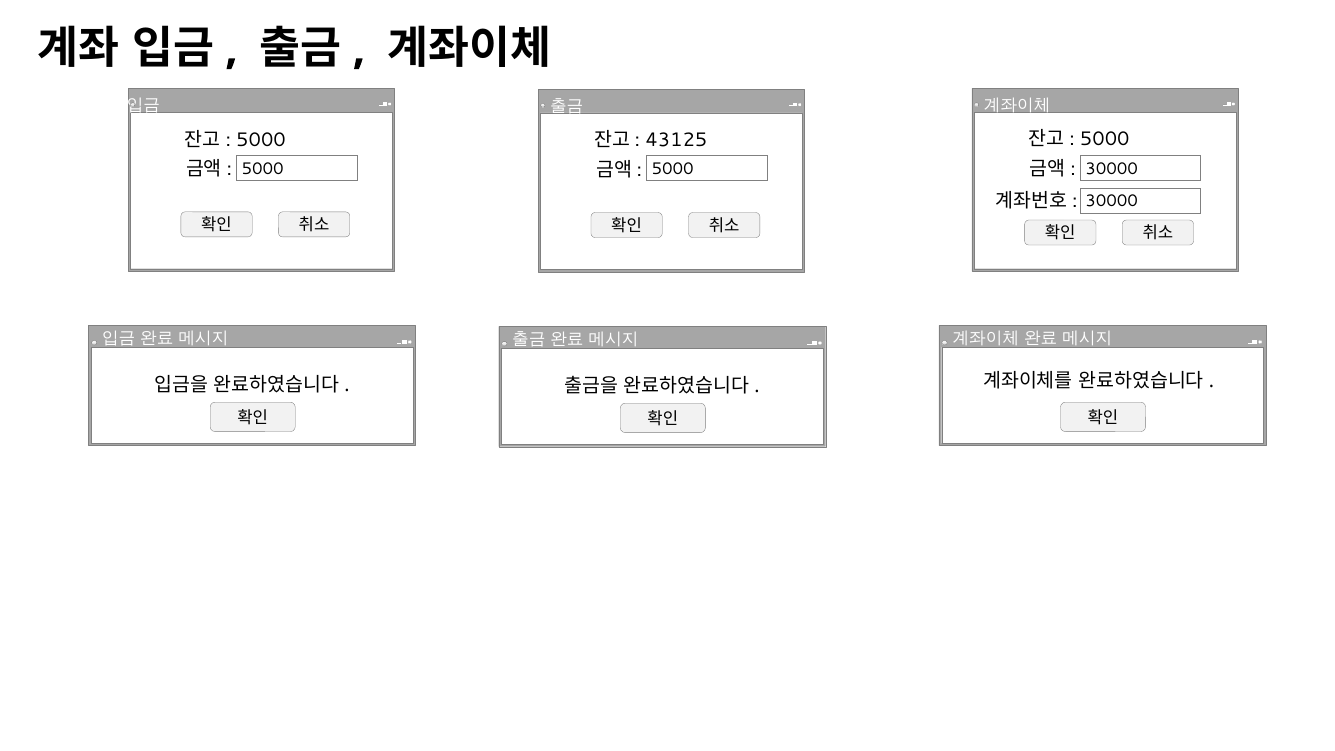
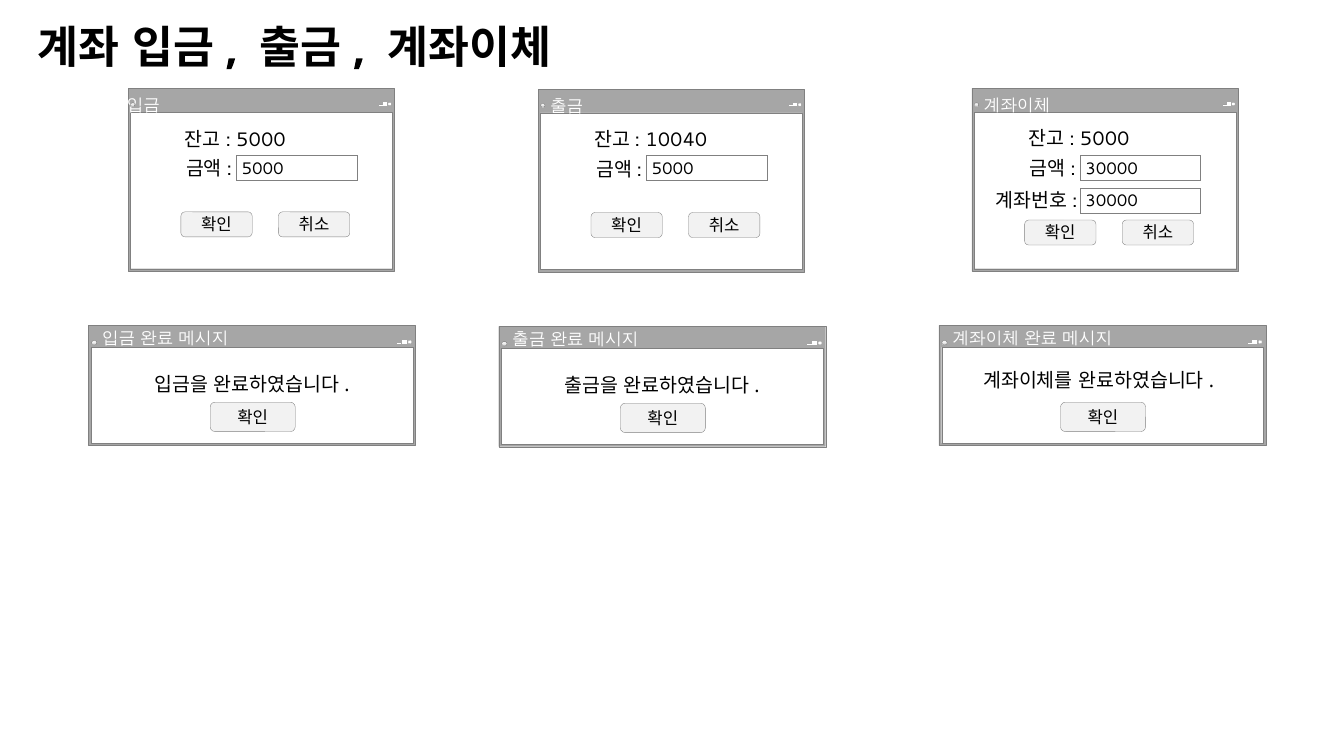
43125: 43125 -> 10040
